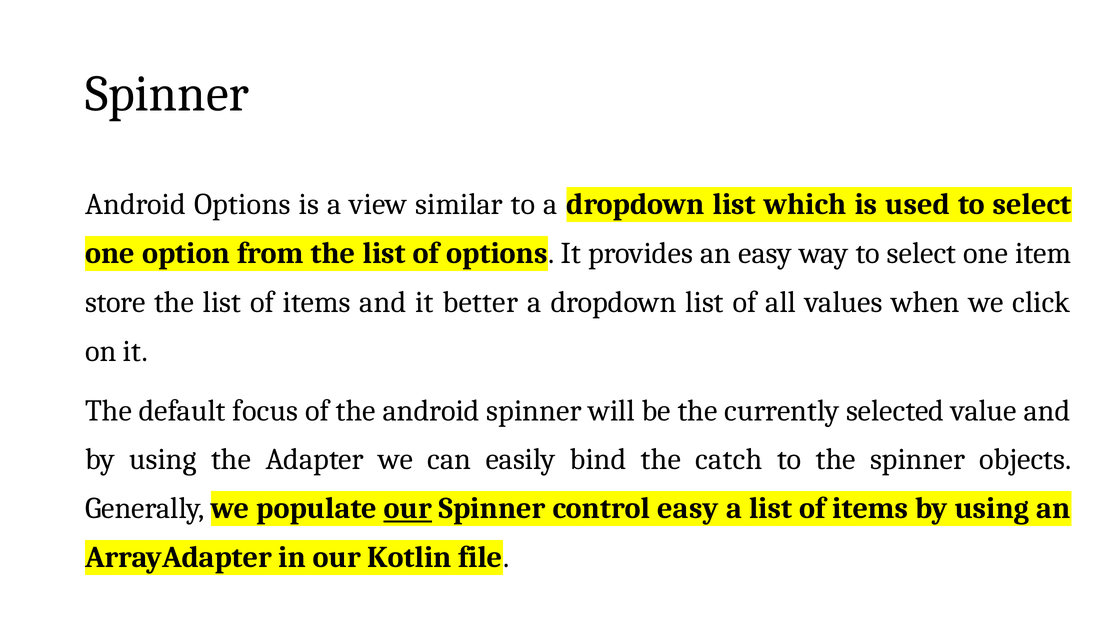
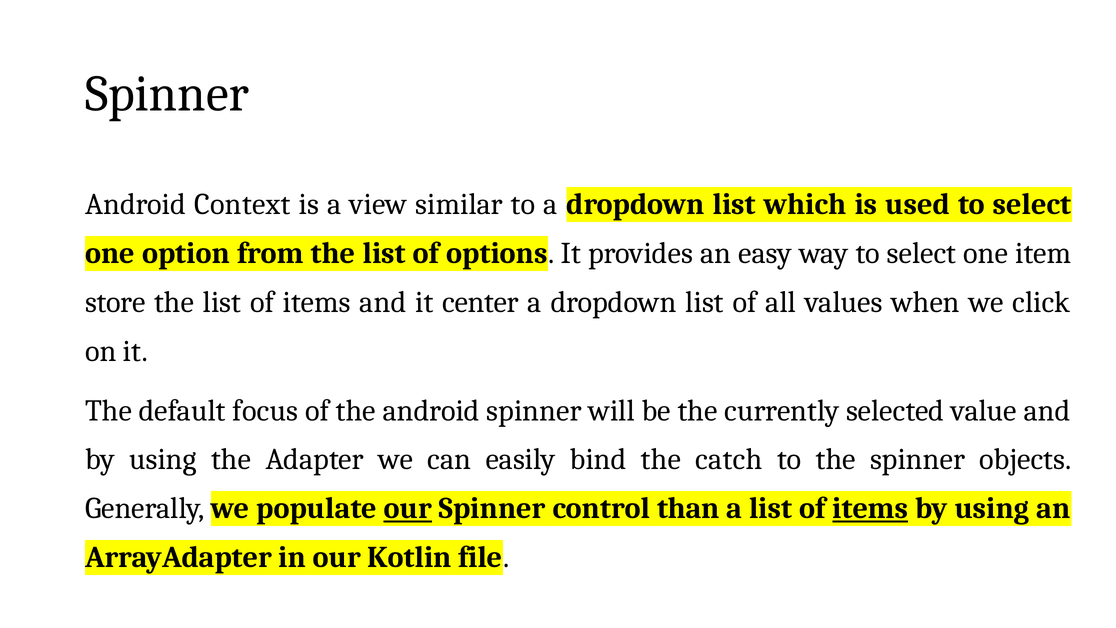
Android Options: Options -> Context
better: better -> center
control easy: easy -> than
items at (870, 508) underline: none -> present
